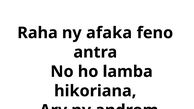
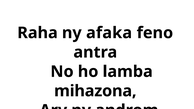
hikoriana: hikoriana -> mihazona
